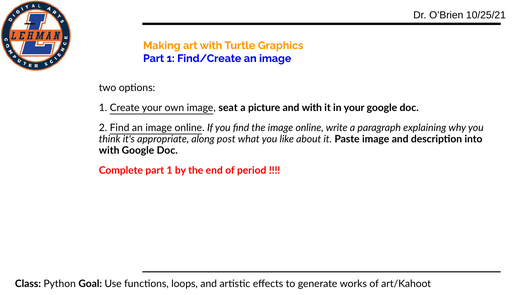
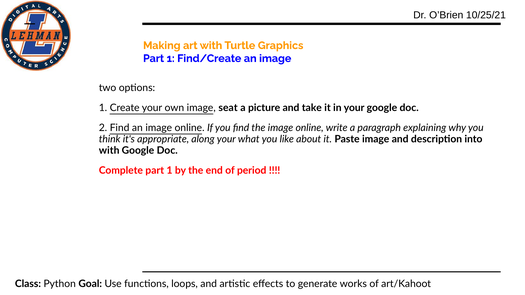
and with: with -> take
along post: post -> your
